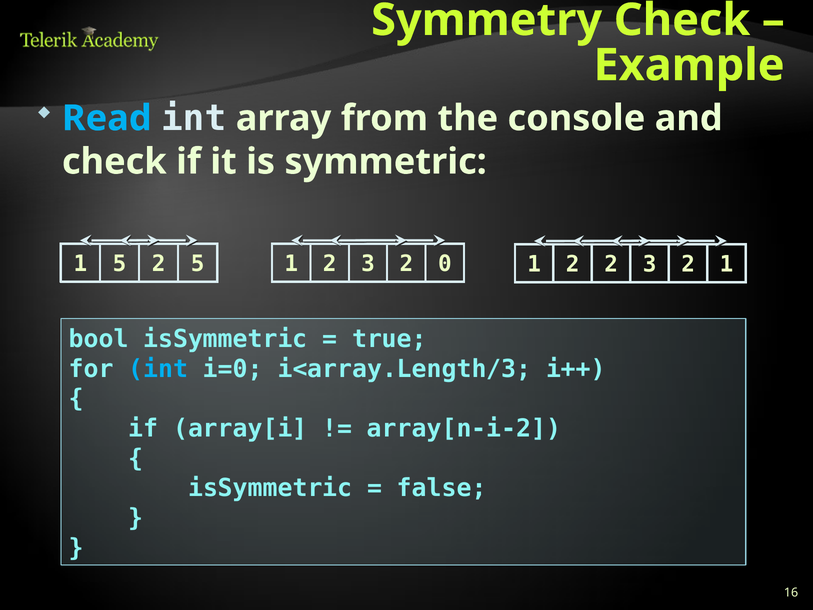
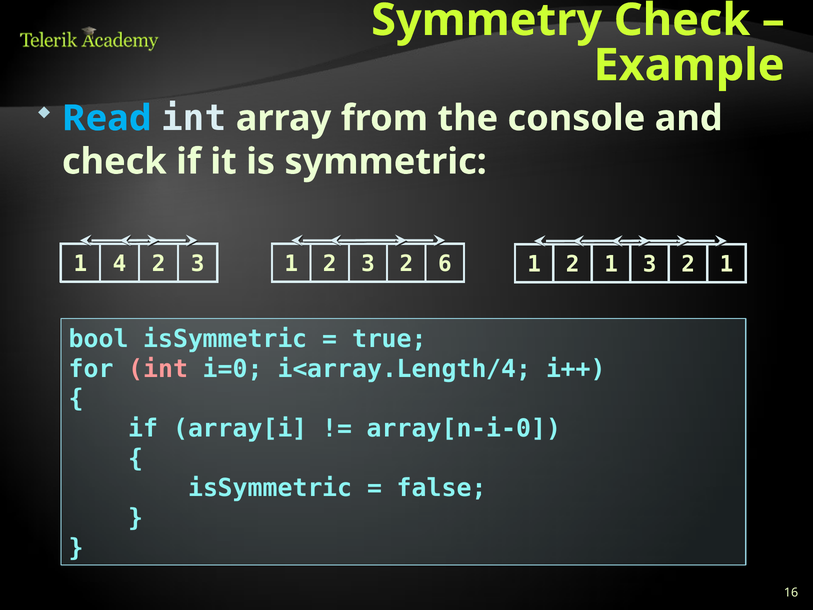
1 5: 5 -> 4
5 at (198, 264): 5 -> 3
0: 0 -> 6
1 2 2: 2 -> 1
int at (158, 369) colour: light blue -> pink
i<array.Length/3: i<array.Length/3 -> i<array.Length/4
array[n-i-2: array[n-i-2 -> array[n-i-0
